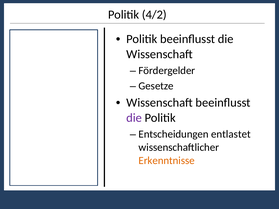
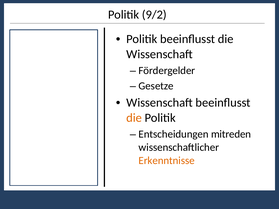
4/2: 4/2 -> 9/2
die at (134, 118) colour: purple -> orange
entlastet: entlastet -> mitreden
